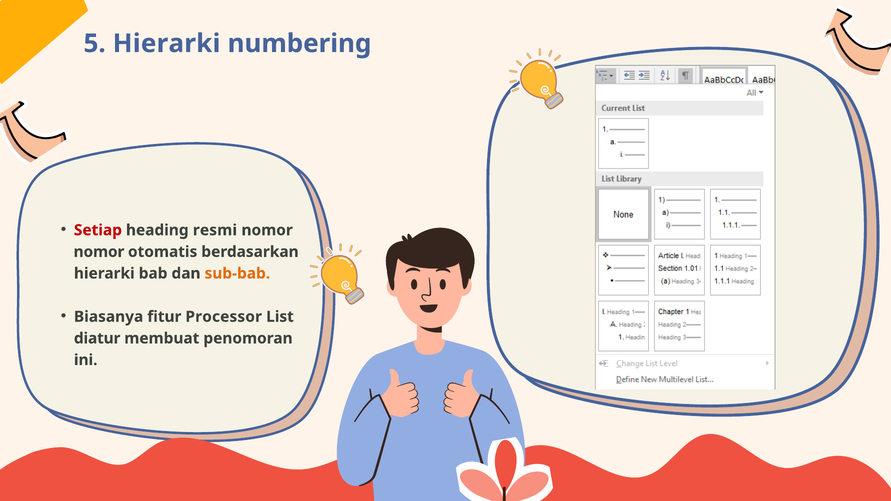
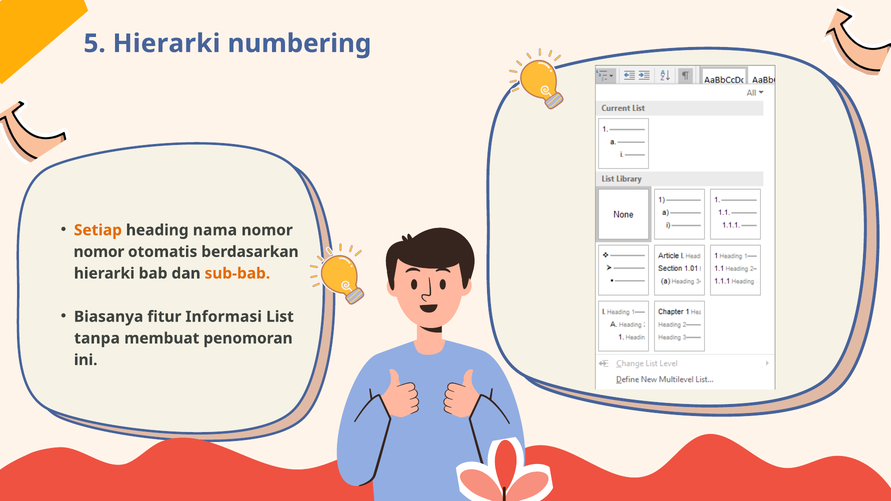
Setiap colour: red -> orange
resmi: resmi -> nama
Processor: Processor -> Informasi
diatur: diatur -> tanpa
